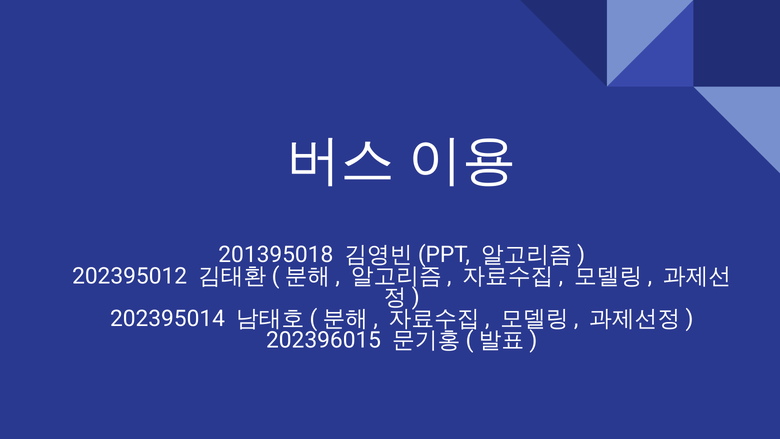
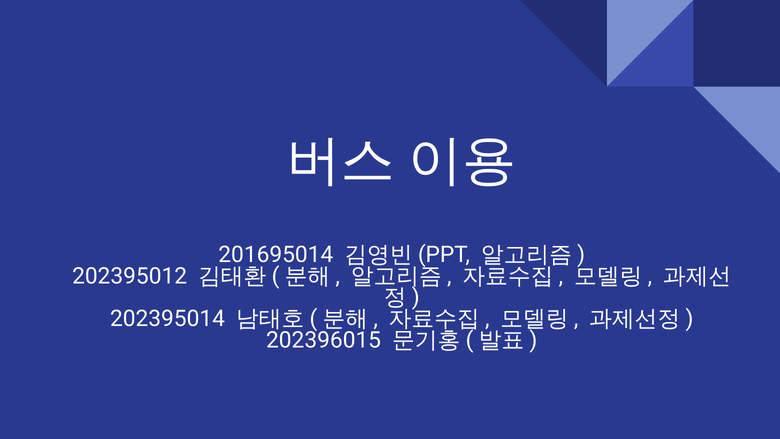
201395018: 201395018 -> 201695014
